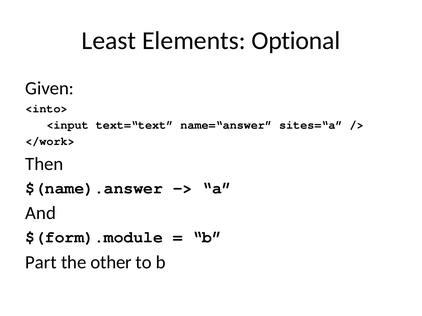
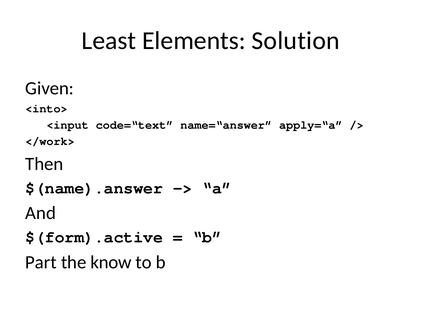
Optional: Optional -> Solution
text=“text: text=“text -> code=“text
sites=“a: sites=“a -> apply=“a
$(form).module: $(form).module -> $(form).active
other: other -> know
